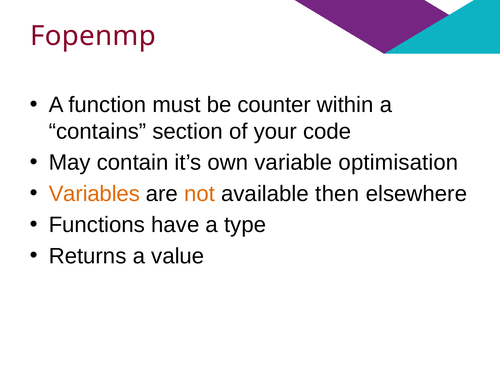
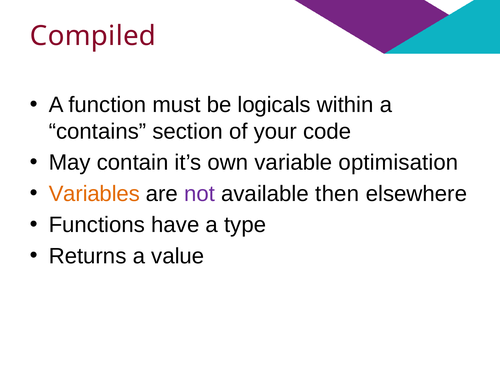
Fopenmp: Fopenmp -> Compiled
counter: counter -> logicals
not colour: orange -> purple
